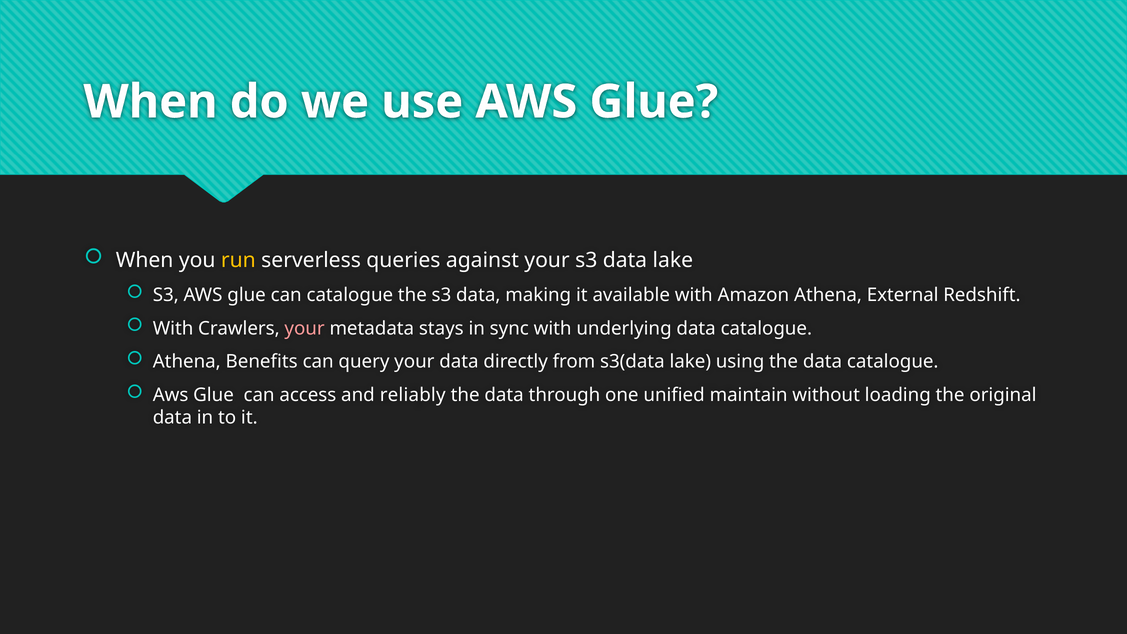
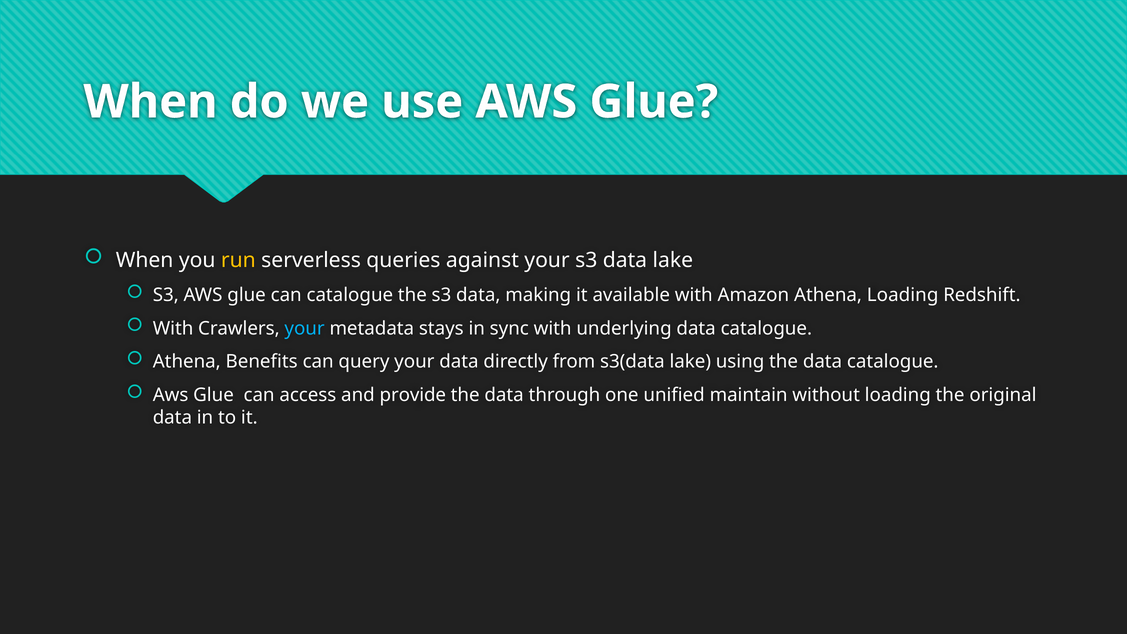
Athena External: External -> Loading
your at (305, 328) colour: pink -> light blue
reliably: reliably -> provide
